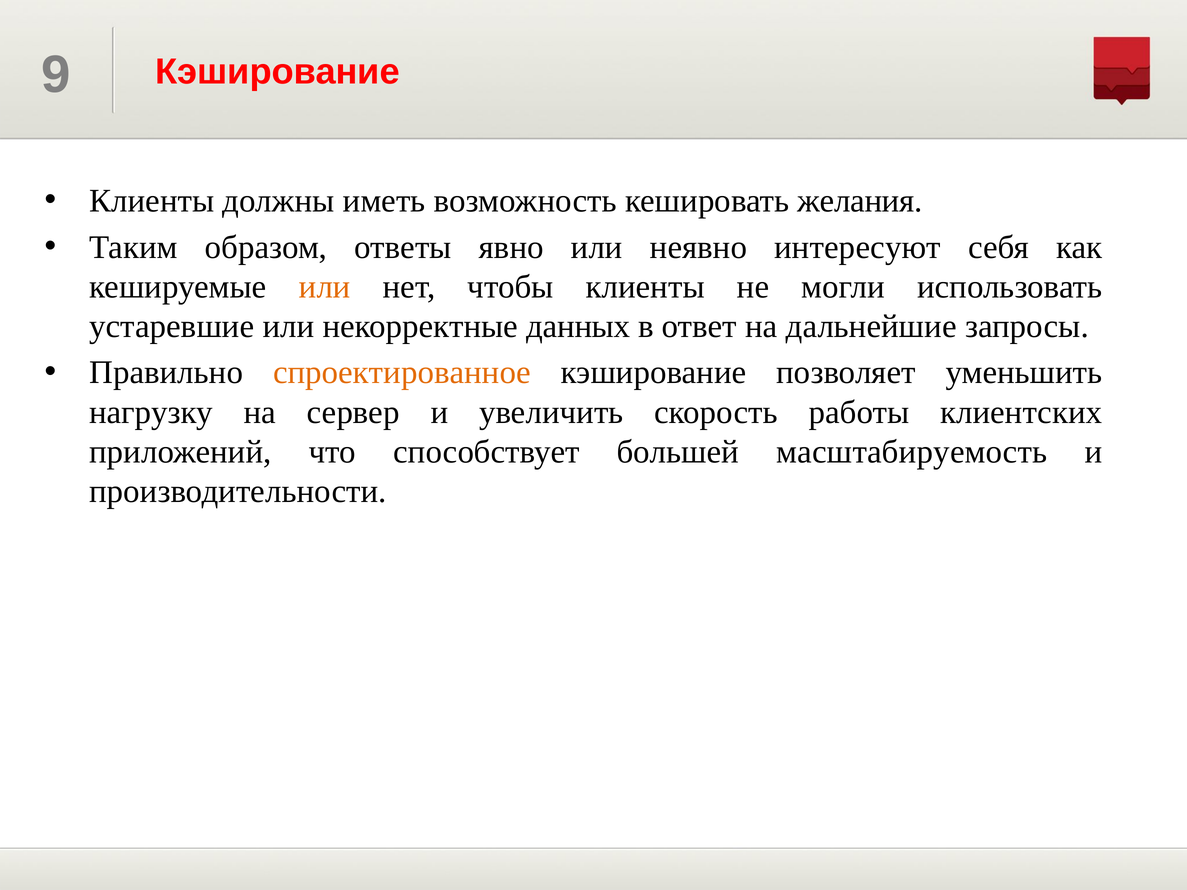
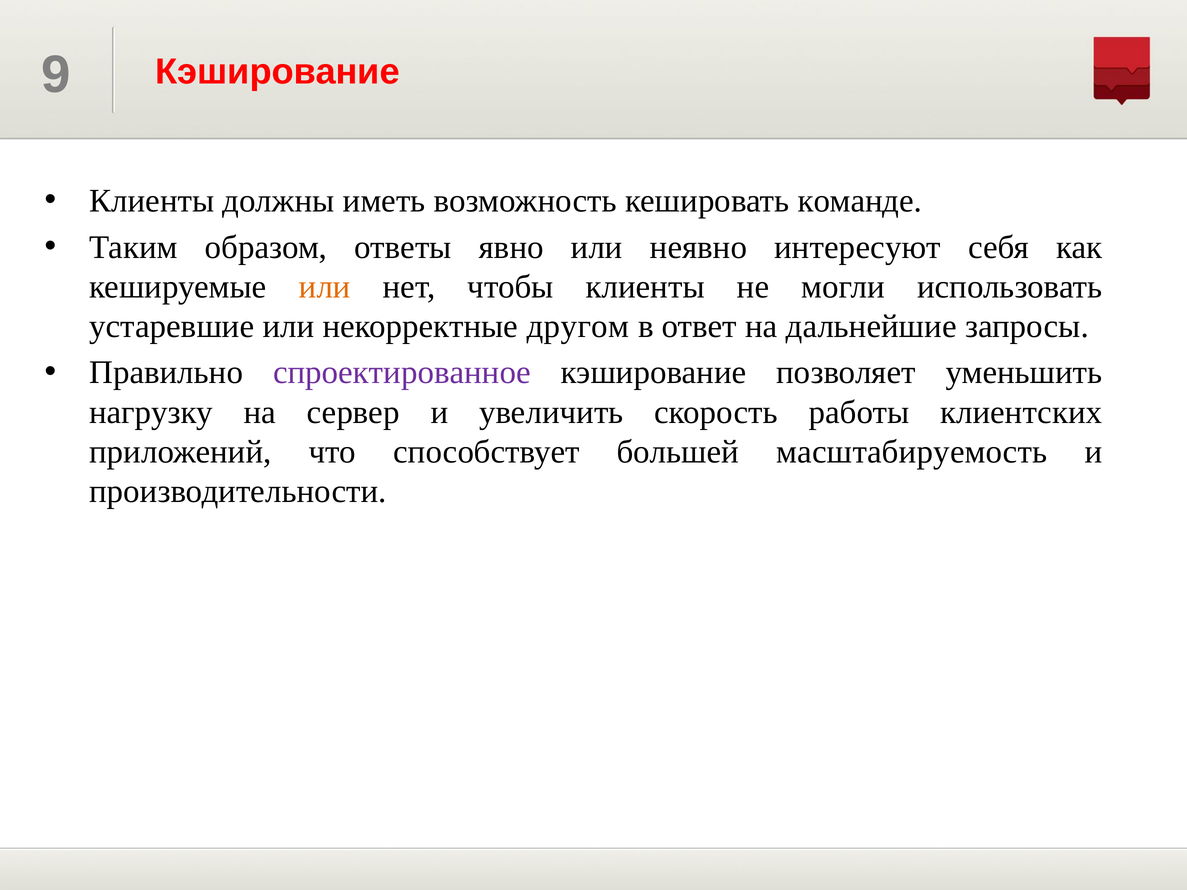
желания: желания -> команде
данных: данных -> другом
спроектированное colour: orange -> purple
